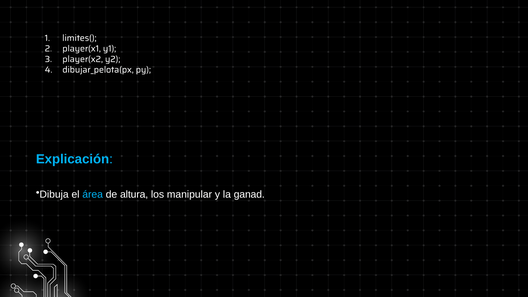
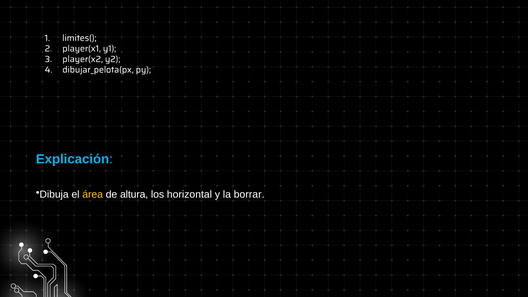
área colour: light blue -> yellow
manipular: manipular -> horizontal
ganad: ganad -> borrar
